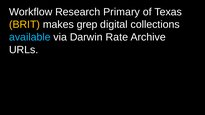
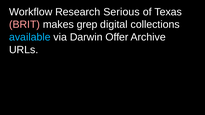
Primary: Primary -> Serious
BRIT colour: yellow -> pink
Rate: Rate -> Offer
